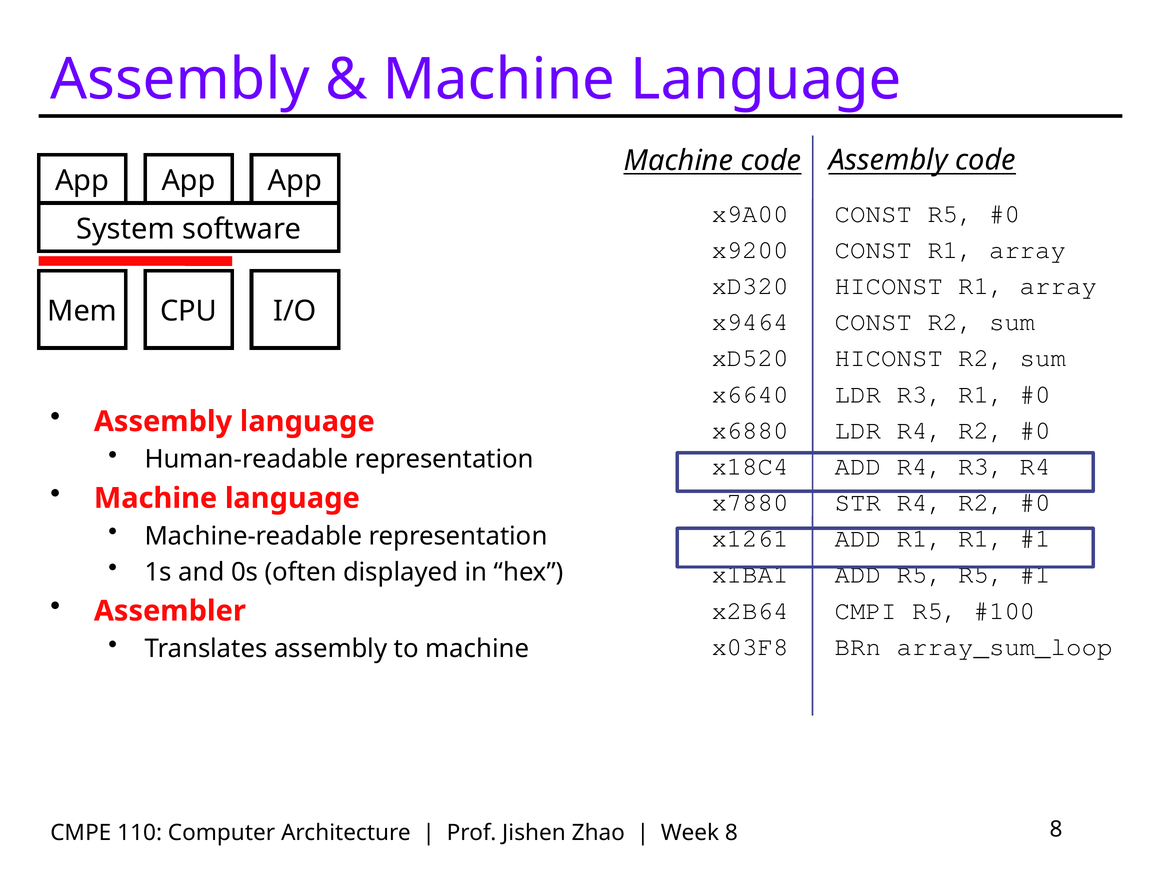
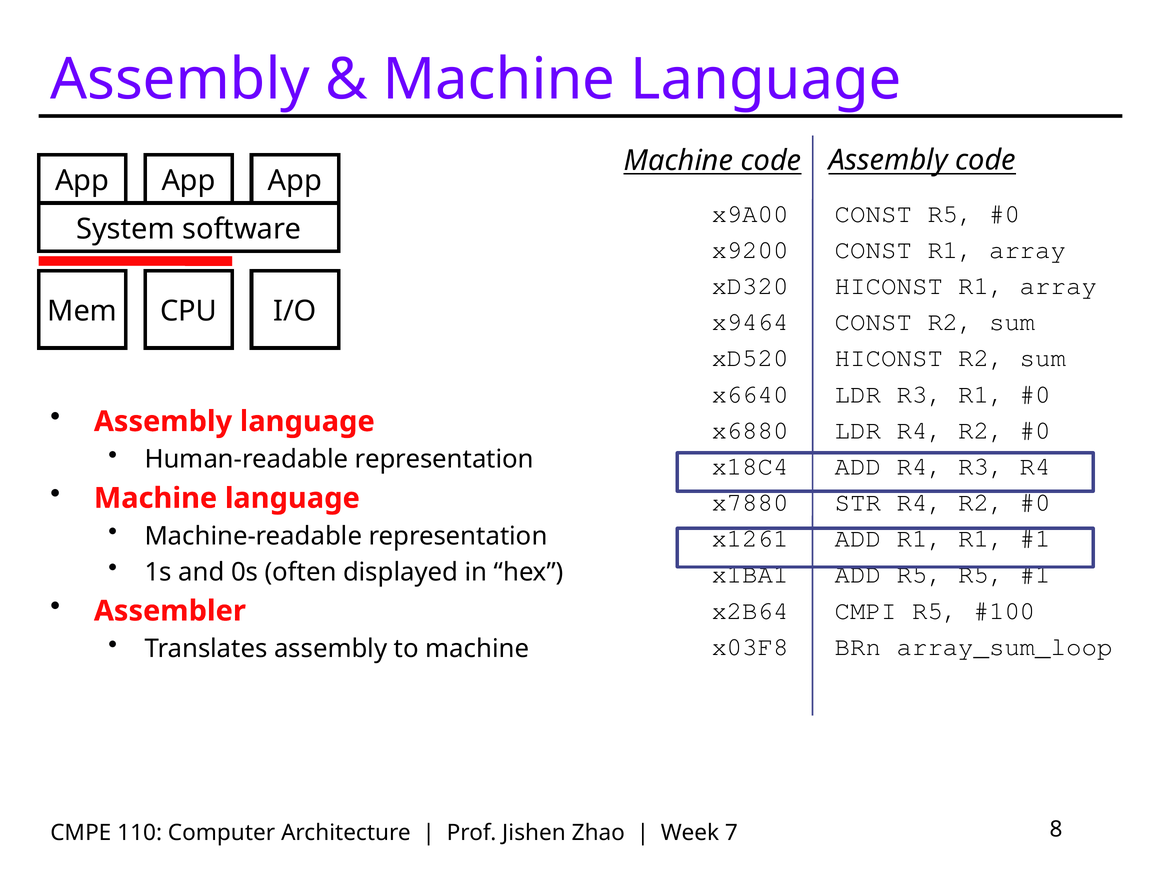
Week 8: 8 -> 7
